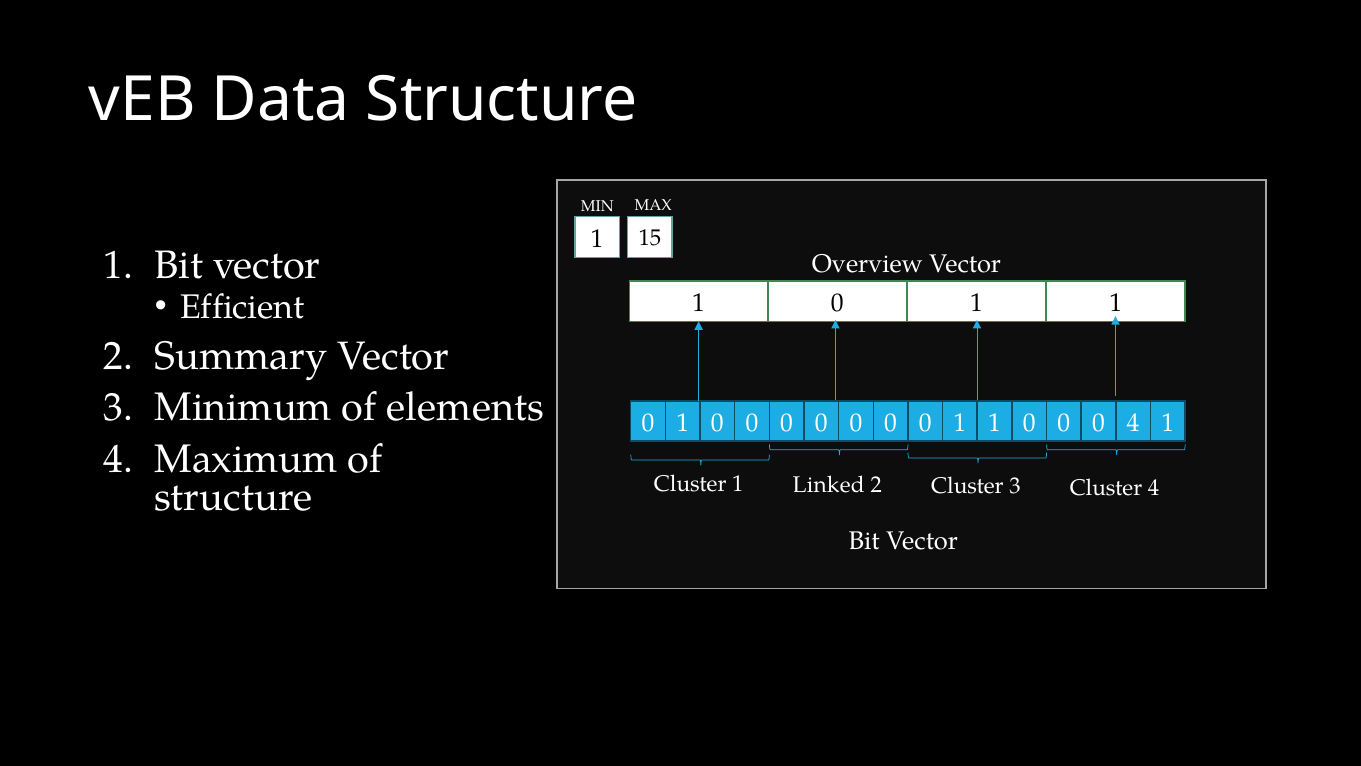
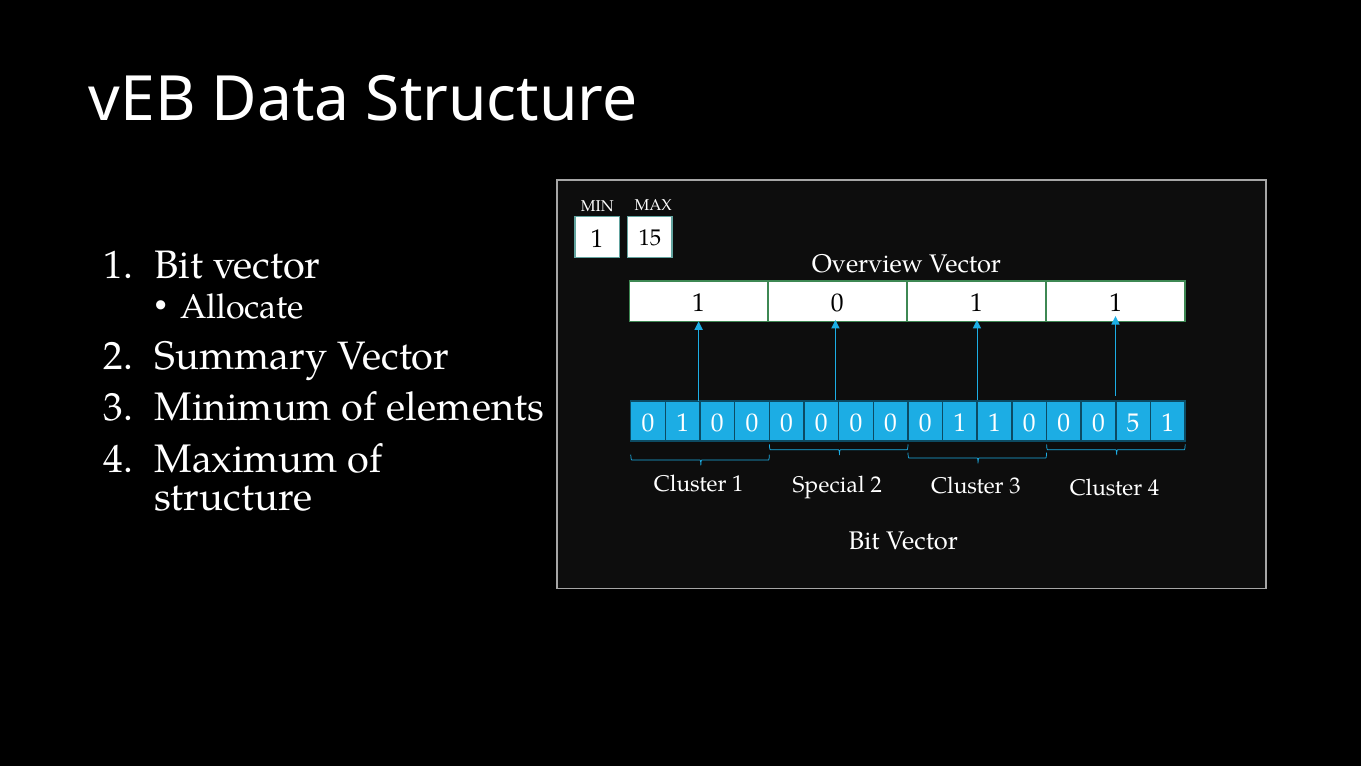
Efficient: Efficient -> Allocate
0 4: 4 -> 5
Linked: Linked -> Special
